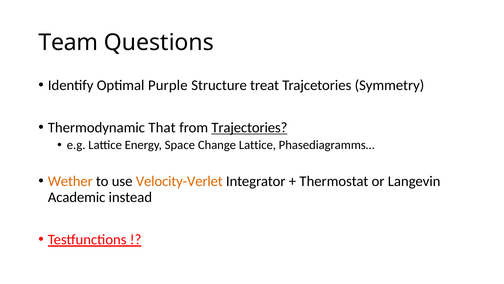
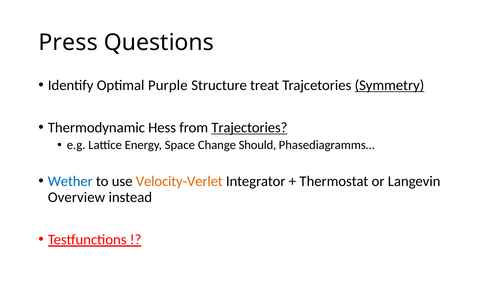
Team: Team -> Press
Symmetry underline: none -> present
That: That -> Hess
Change Lattice: Lattice -> Should
Wether colour: orange -> blue
Academic: Academic -> Overview
